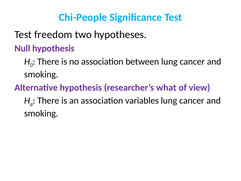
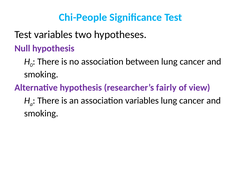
Test freedom: freedom -> variables
what: what -> fairly
